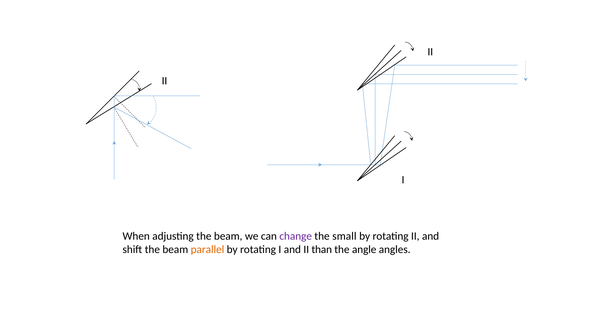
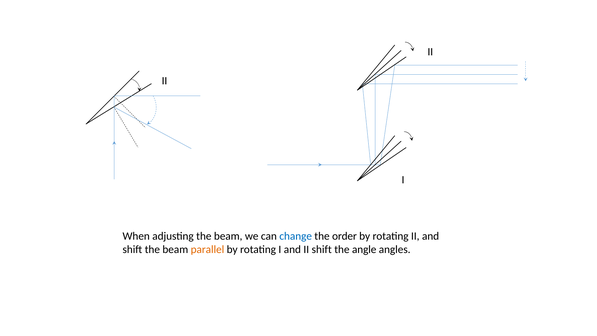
change colour: purple -> blue
small: small -> order
II than: than -> shift
